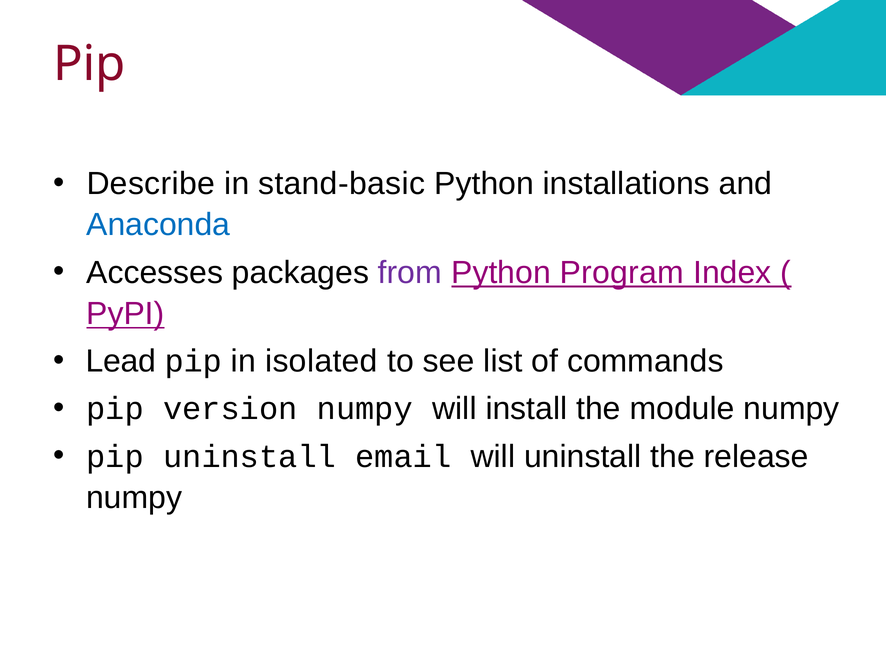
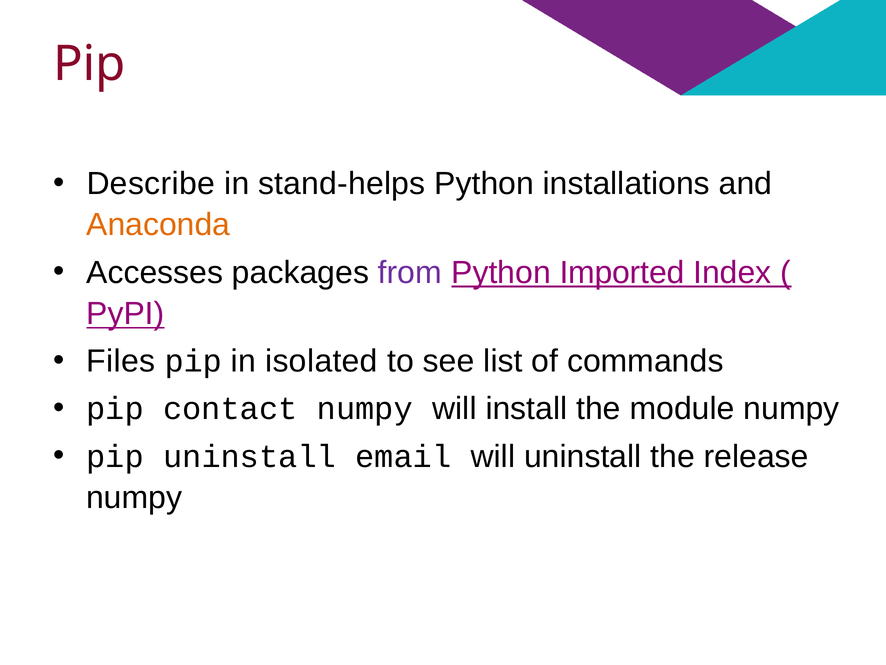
stand-basic: stand-basic -> stand-helps
Anaconda colour: blue -> orange
Program: Program -> Imported
Lead: Lead -> Files
version: version -> contact
